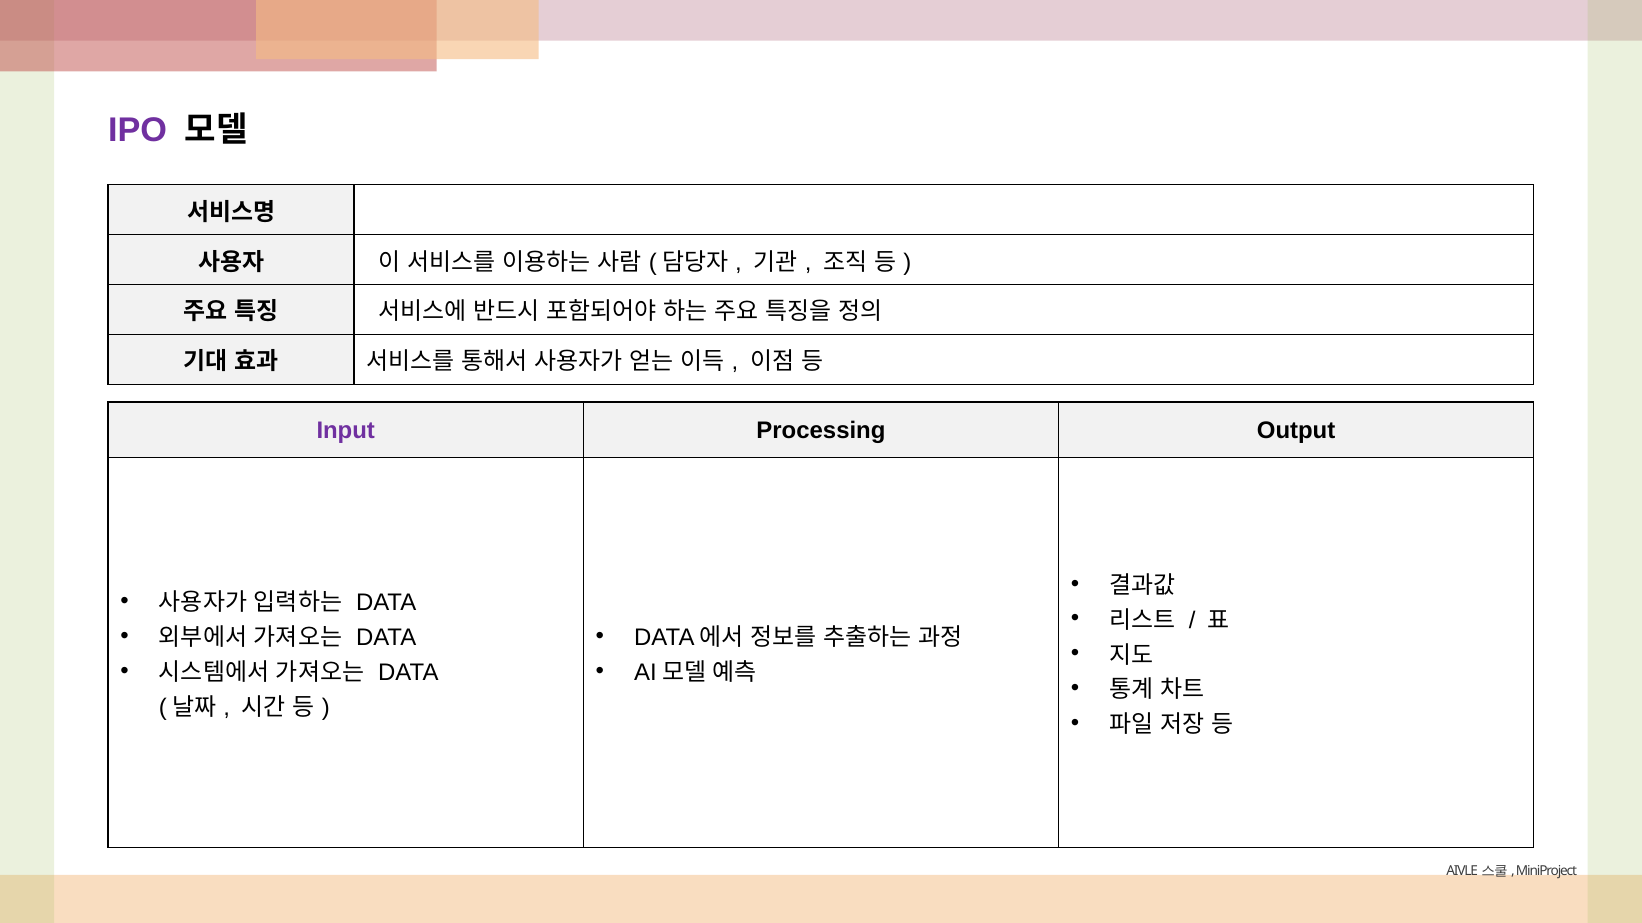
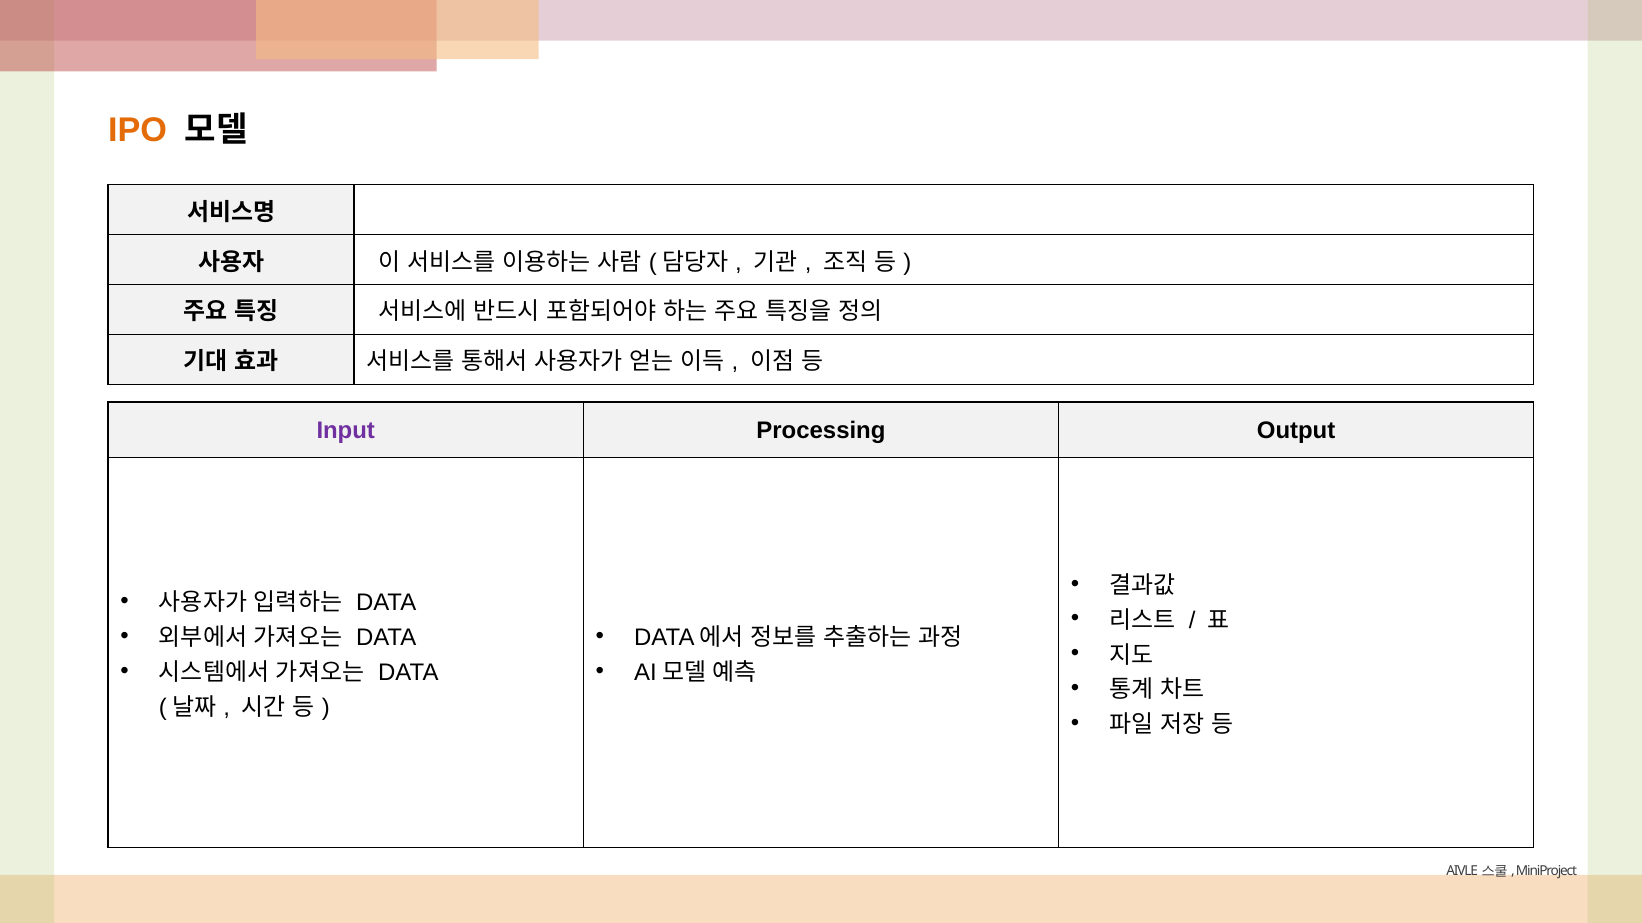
IPO colour: purple -> orange
